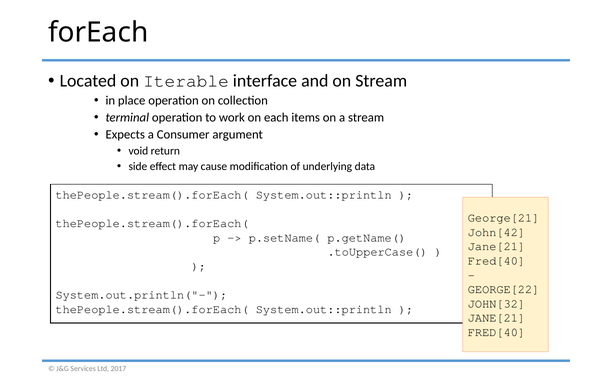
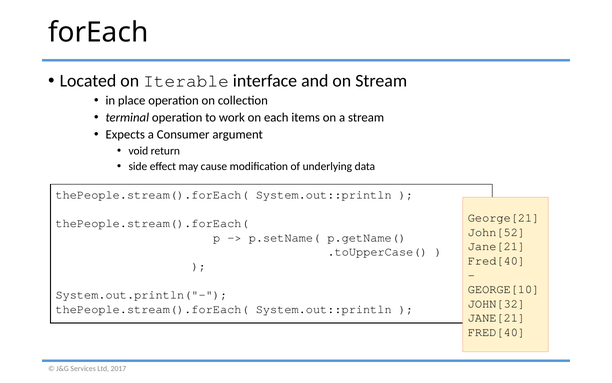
John[42: John[42 -> John[52
GEORGE[22: GEORGE[22 -> GEORGE[10
